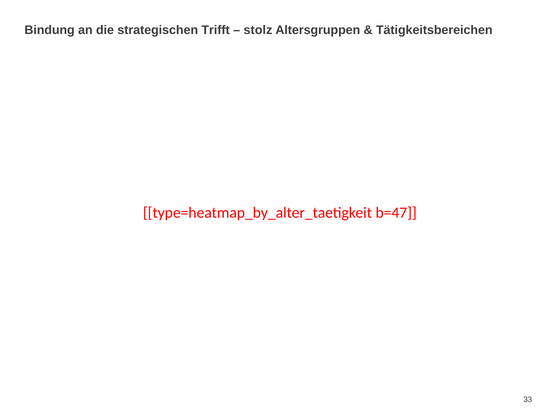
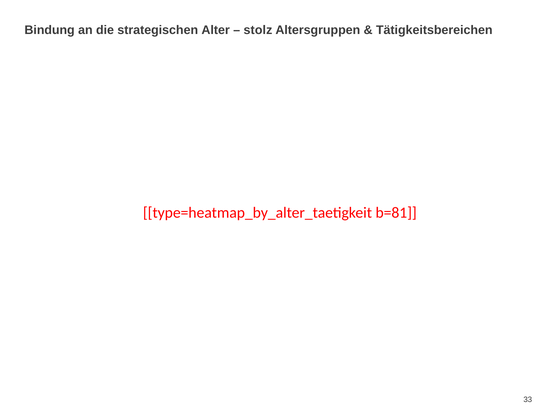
Trifft: Trifft -> Alter
b=47: b=47 -> b=81
